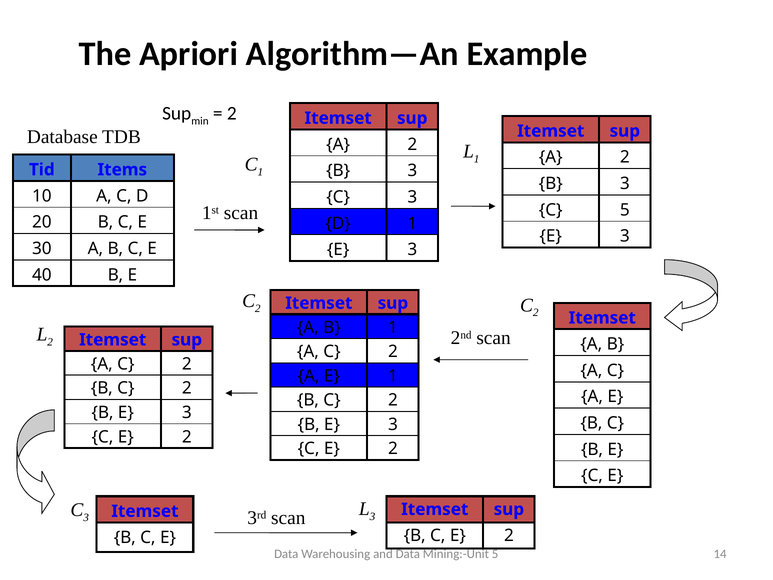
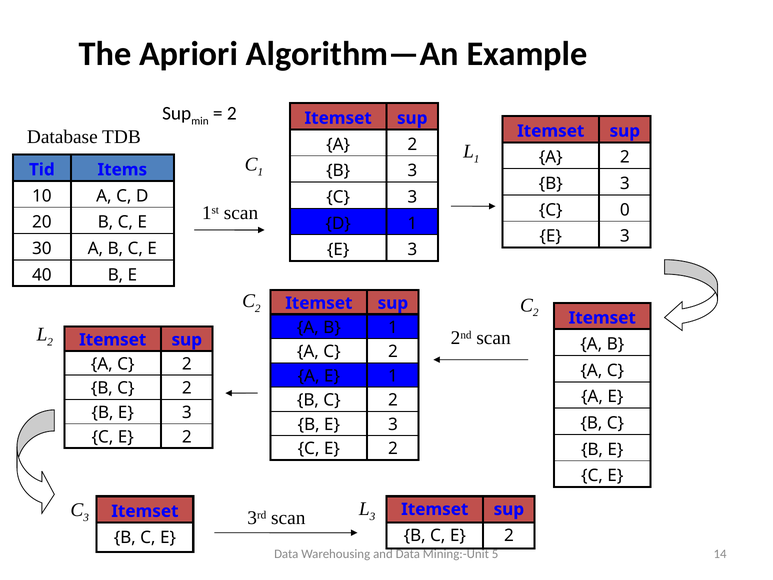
C 5: 5 -> 0
